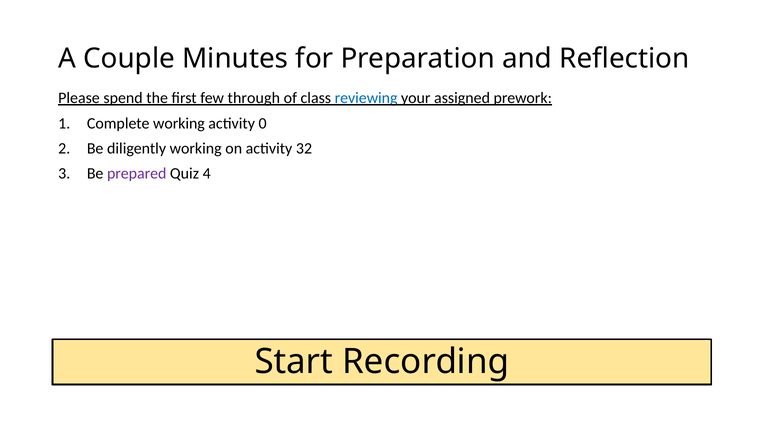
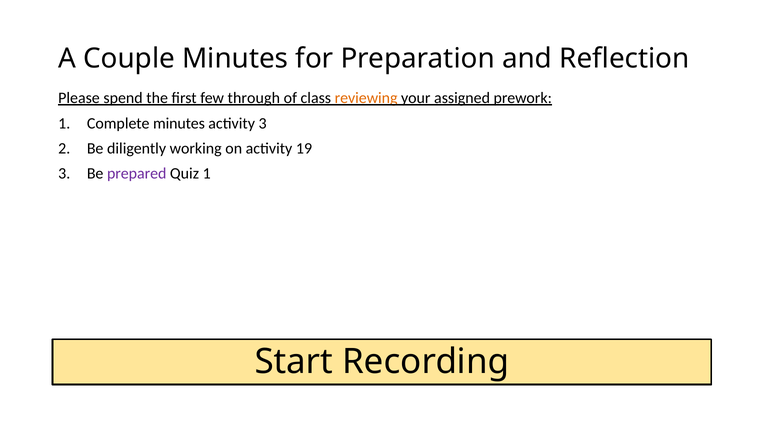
reviewing colour: blue -> orange
Complete working: working -> minutes
activity 0: 0 -> 3
32: 32 -> 19
Quiz 4: 4 -> 1
